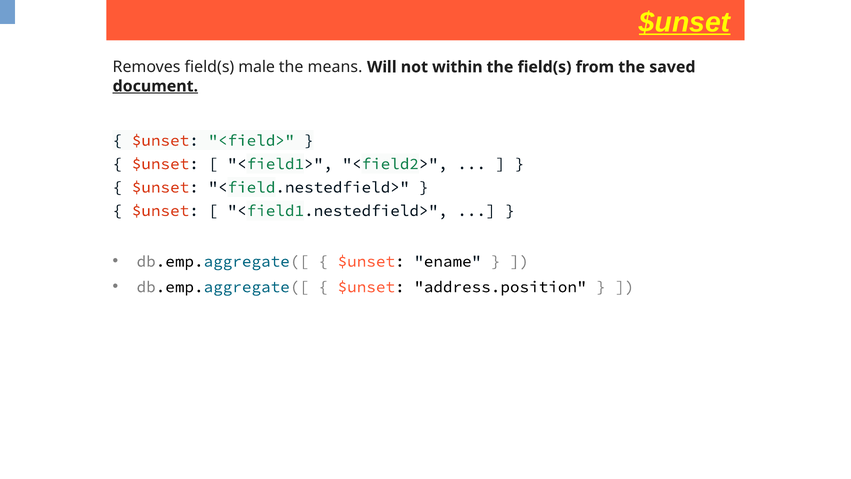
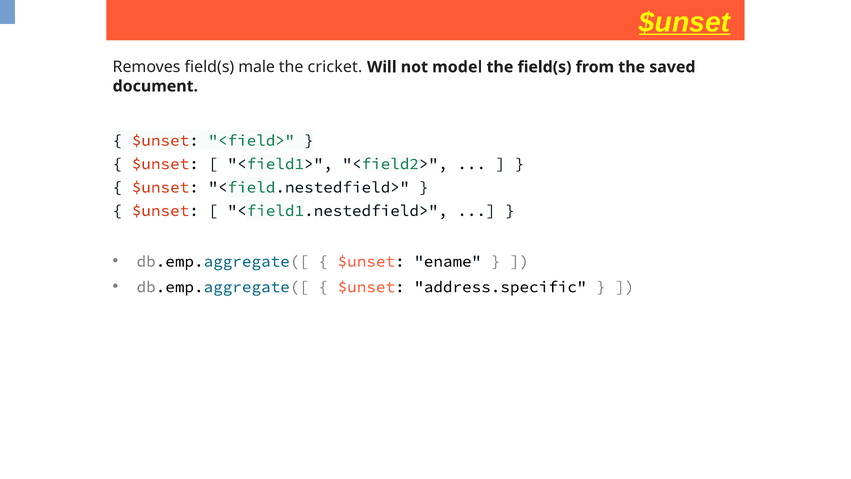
means: means -> cricket
within: within -> model
document underline: present -> none
address.position: address.position -> address.specific
